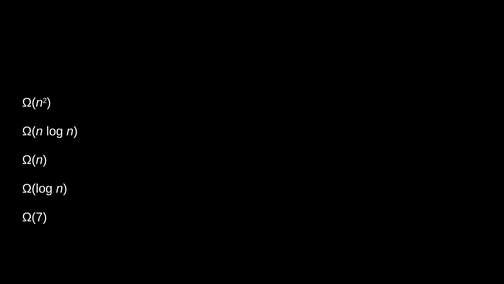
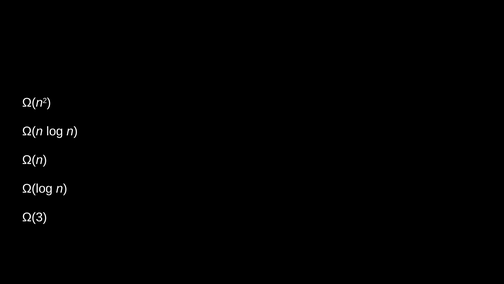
Ω(7: Ω(7 -> Ω(3
